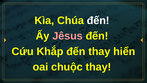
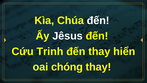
Jêsus colour: pink -> white
Khắp: Khắp -> Trinh
chuộc: chuộc -> chóng
